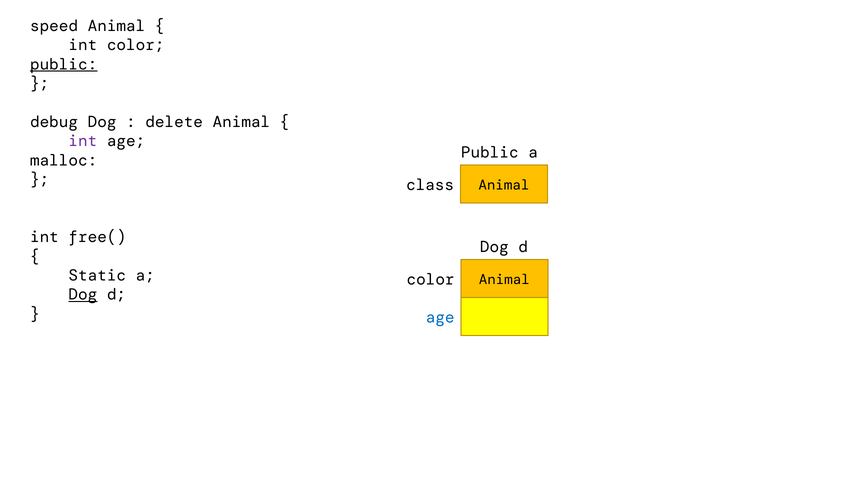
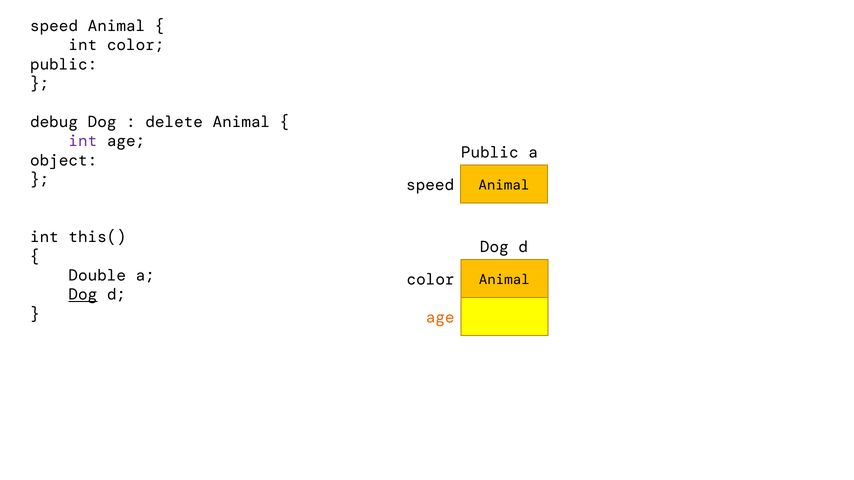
public at (64, 64) underline: present -> none
malloc: malloc -> object
class at (430, 185): class -> speed
free(: free( -> this(
Static: Static -> Double
age at (440, 318) colour: blue -> orange
